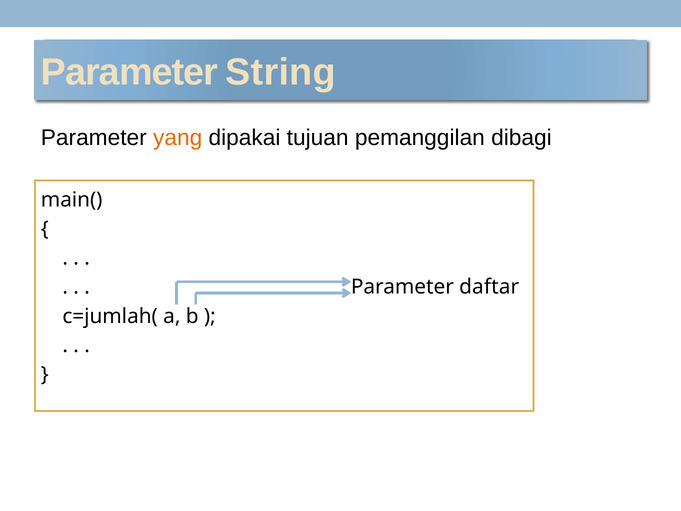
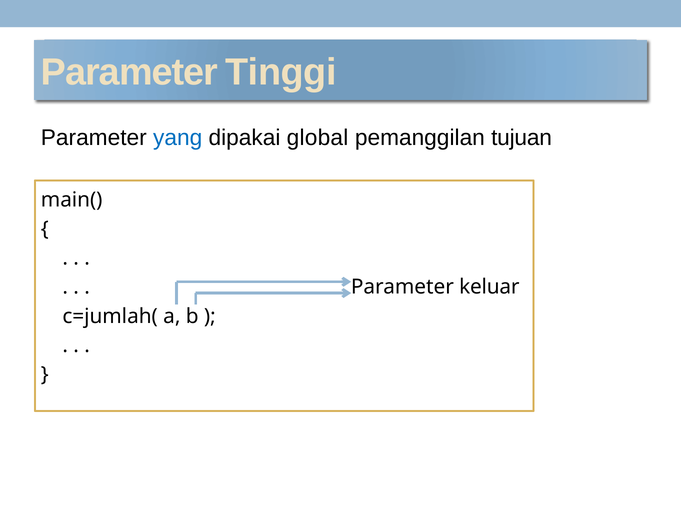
String: String -> Tinggi
yang colour: orange -> blue
tujuan: tujuan -> global
dibagi: dibagi -> tujuan
daftar: daftar -> keluar
